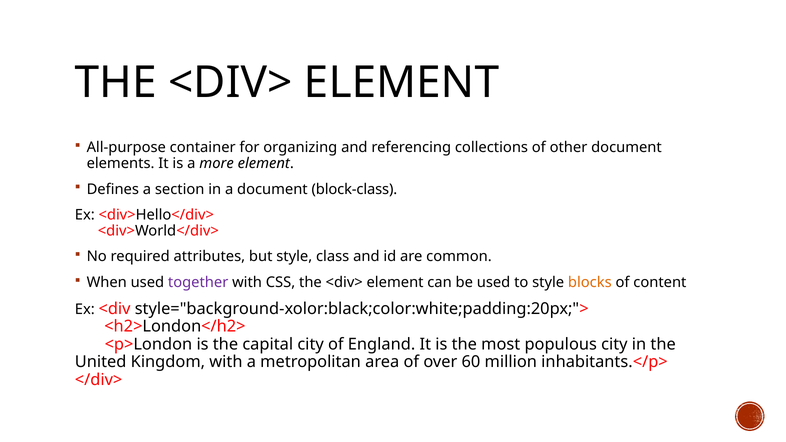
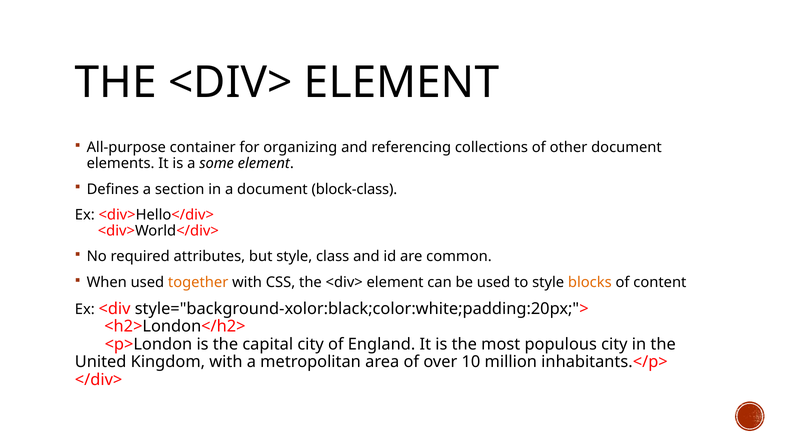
more: more -> some
together colour: purple -> orange
60: 60 -> 10
